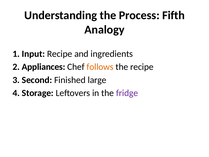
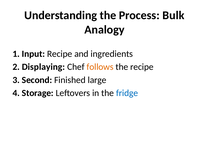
Fifth: Fifth -> Bulk
Appliances: Appliances -> Displaying
fridge colour: purple -> blue
